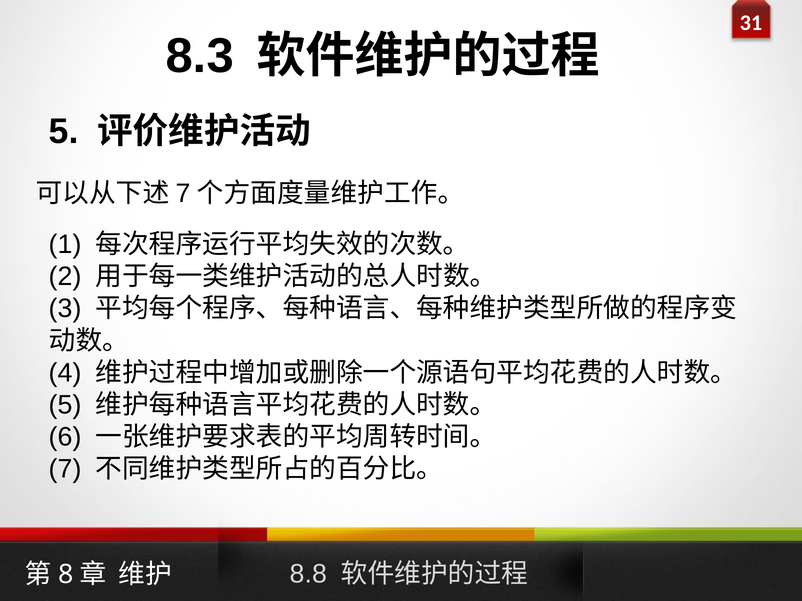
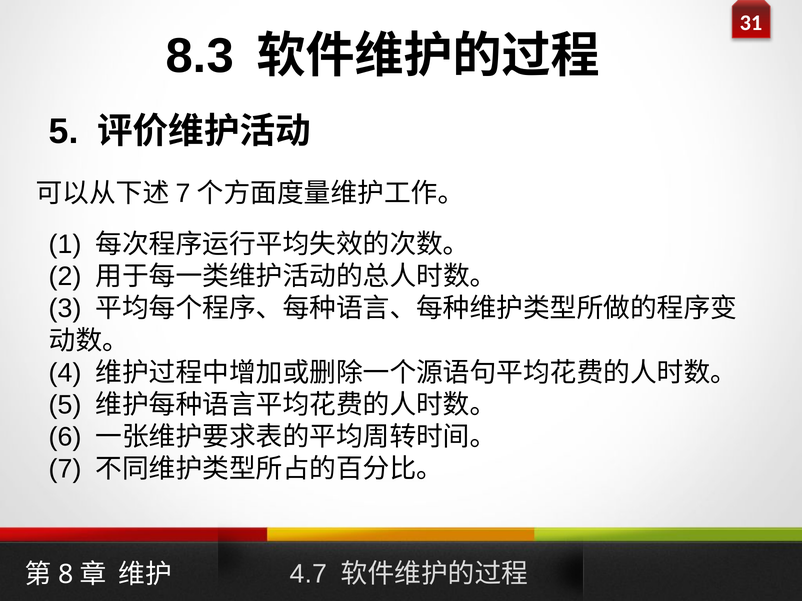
8.8: 8.8 -> 4.7
